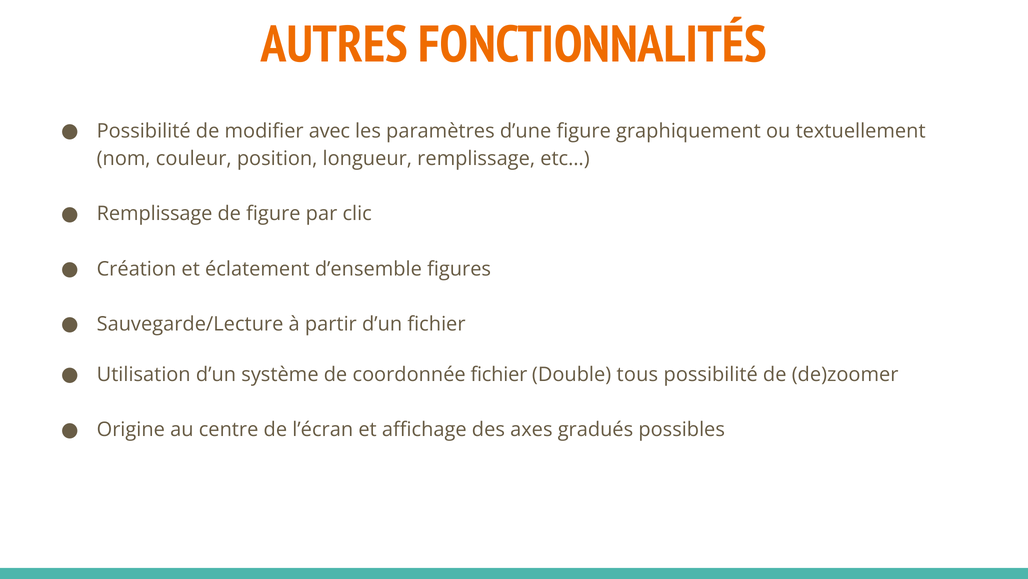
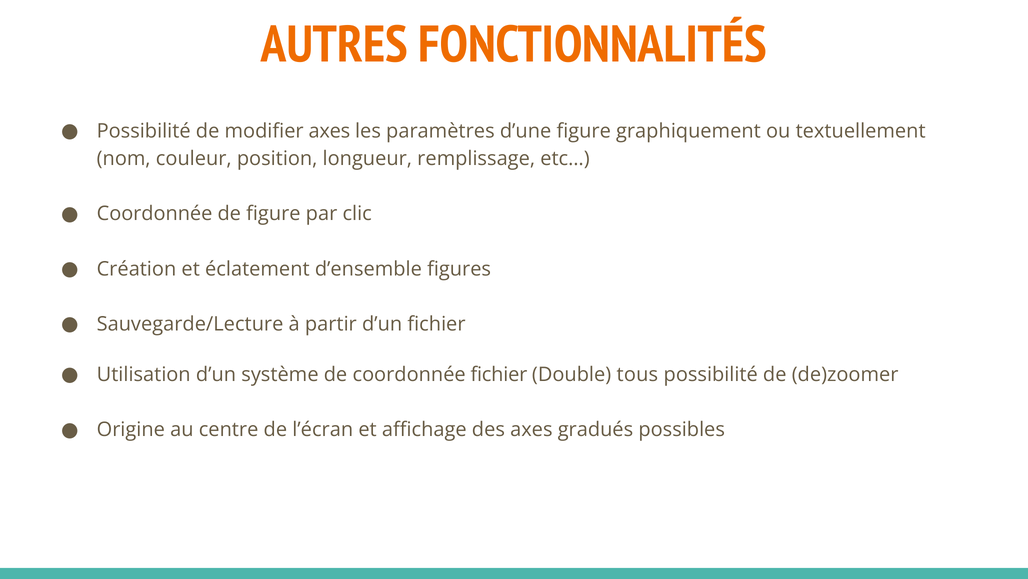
modifier avec: avec -> axes
Remplissage at (155, 213): Remplissage -> Coordonnée
